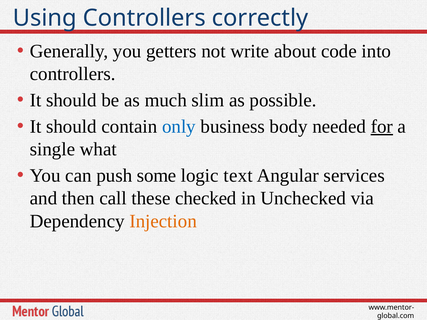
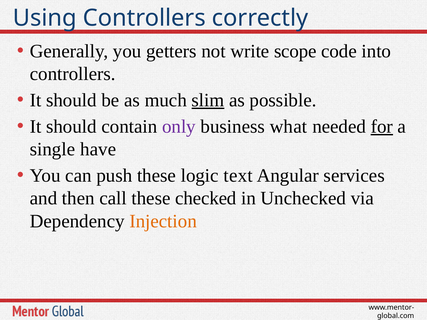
about: about -> scope
slim underline: none -> present
only colour: blue -> purple
body: body -> what
what: what -> have
push some: some -> these
